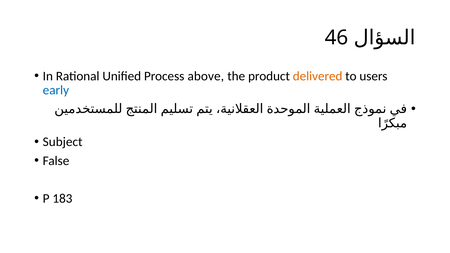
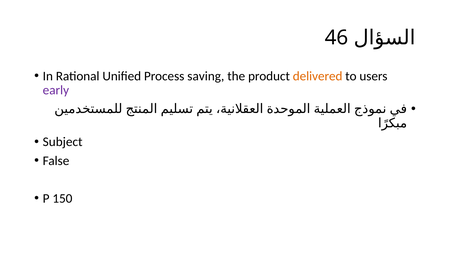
above: above -> saving
early colour: blue -> purple
183: 183 -> 150
